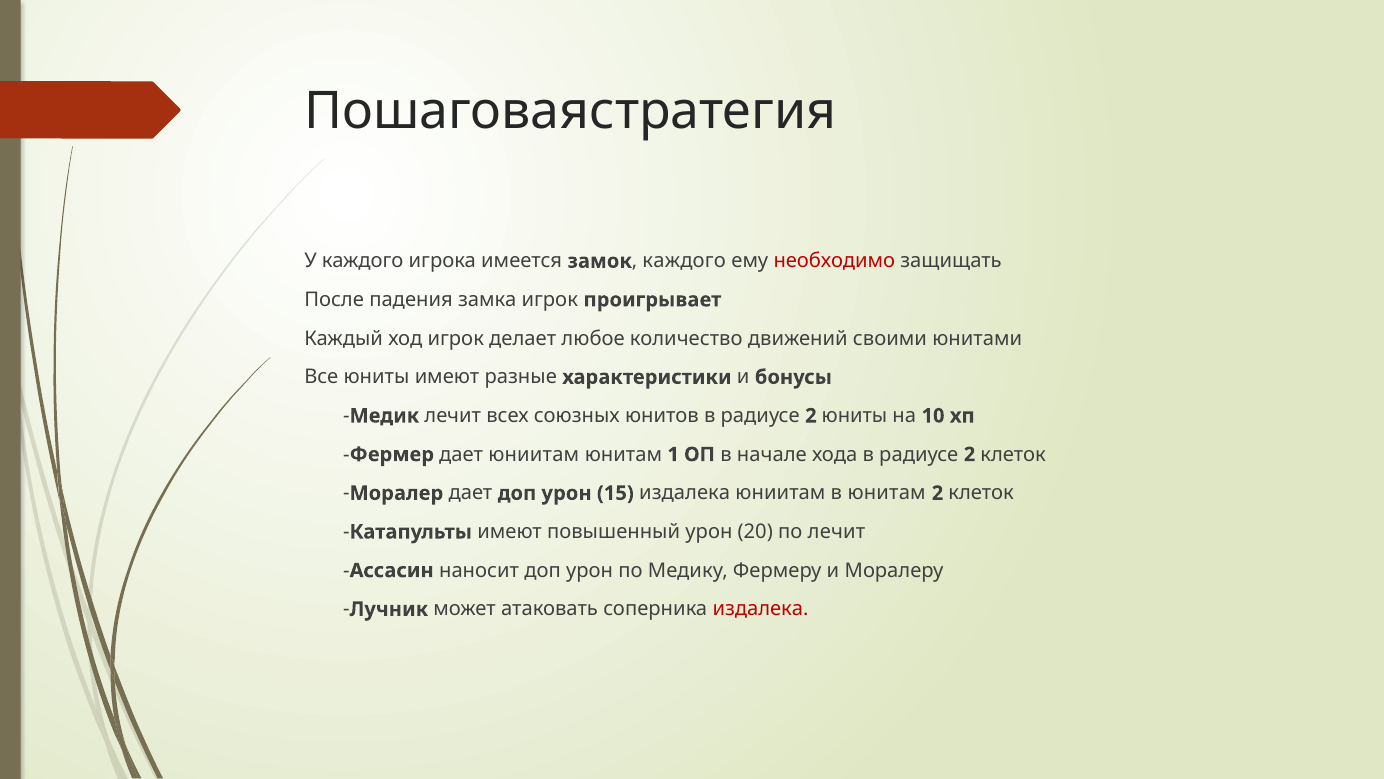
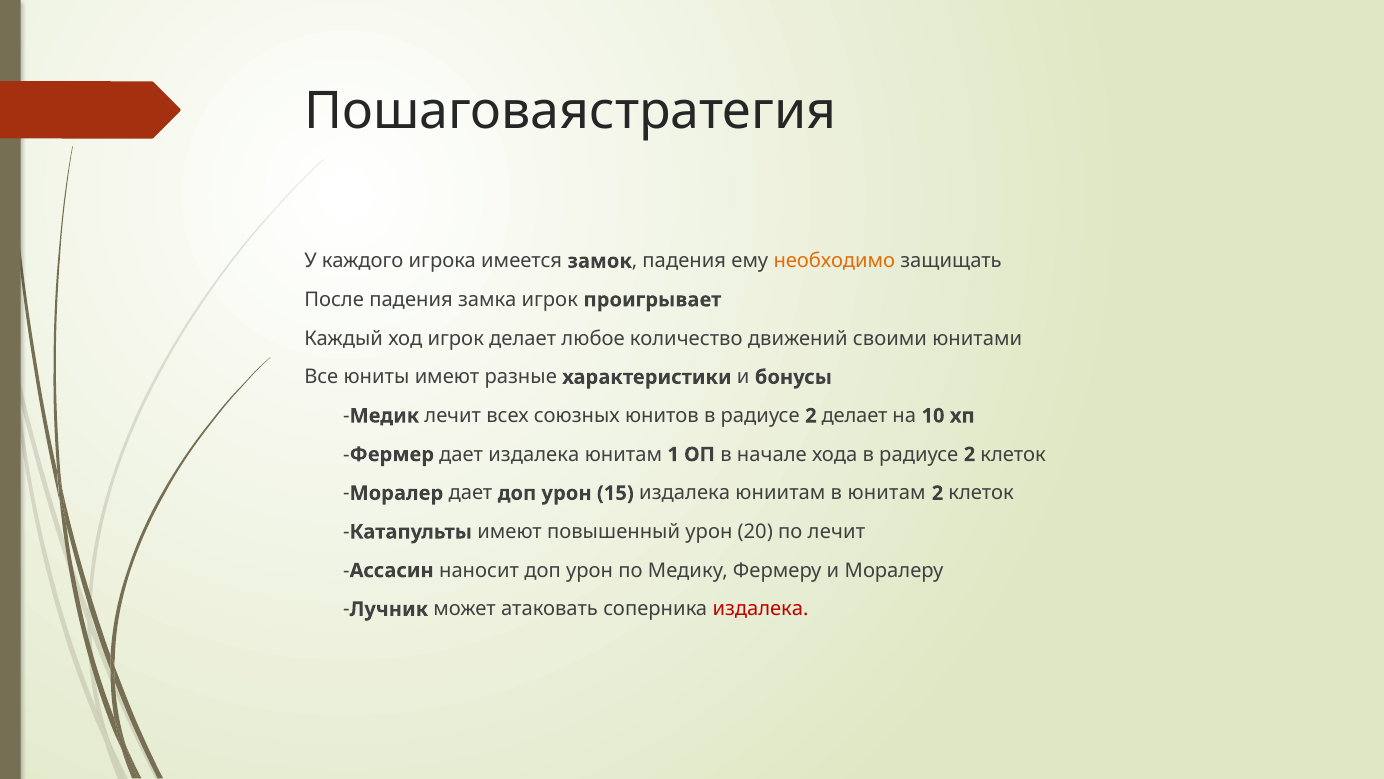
замок каждого: каждого -> падения
необходимо colour: red -> orange
2 юниты: юниты -> делает
дает юниитам: юниитам -> издалека
